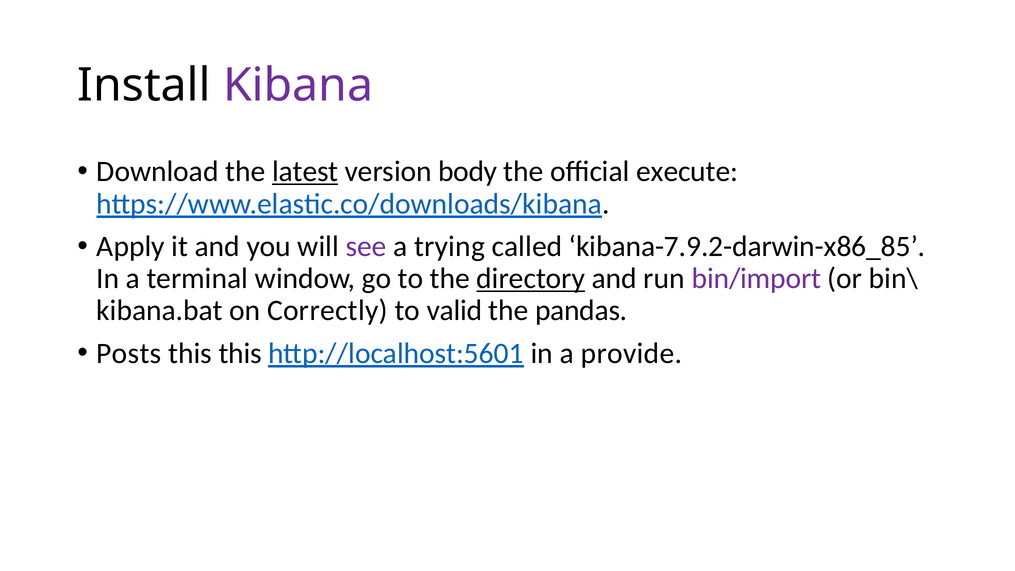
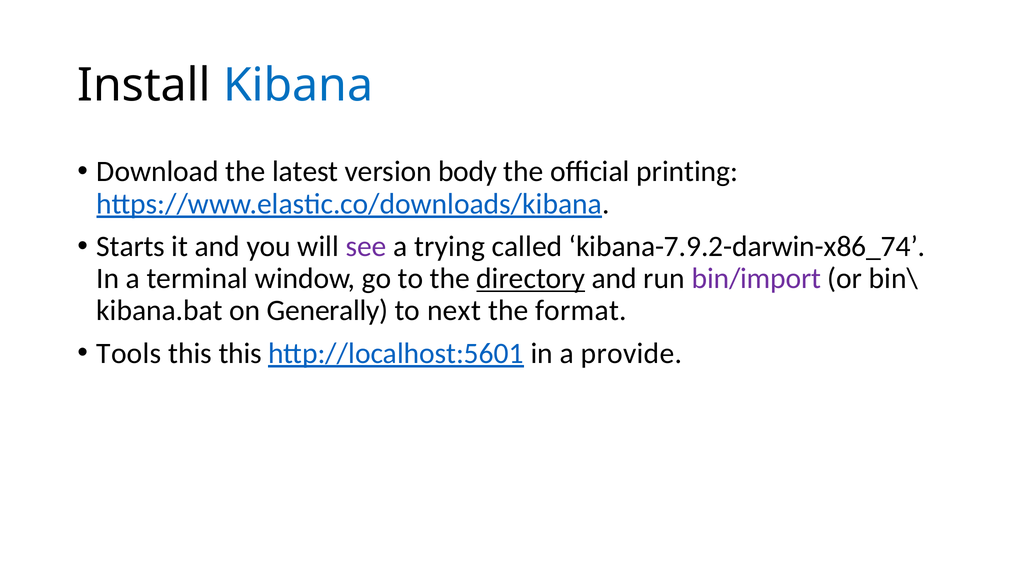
Kibana colour: purple -> blue
latest underline: present -> none
execute: execute -> printing
Apply: Apply -> Starts
kibana-7.9.2-darwin-x86_85: kibana-7.9.2-darwin-x86_85 -> kibana-7.9.2-darwin-x86_74
Correctly: Correctly -> Generally
valid: valid -> next
pandas: pandas -> format
Posts: Posts -> Tools
